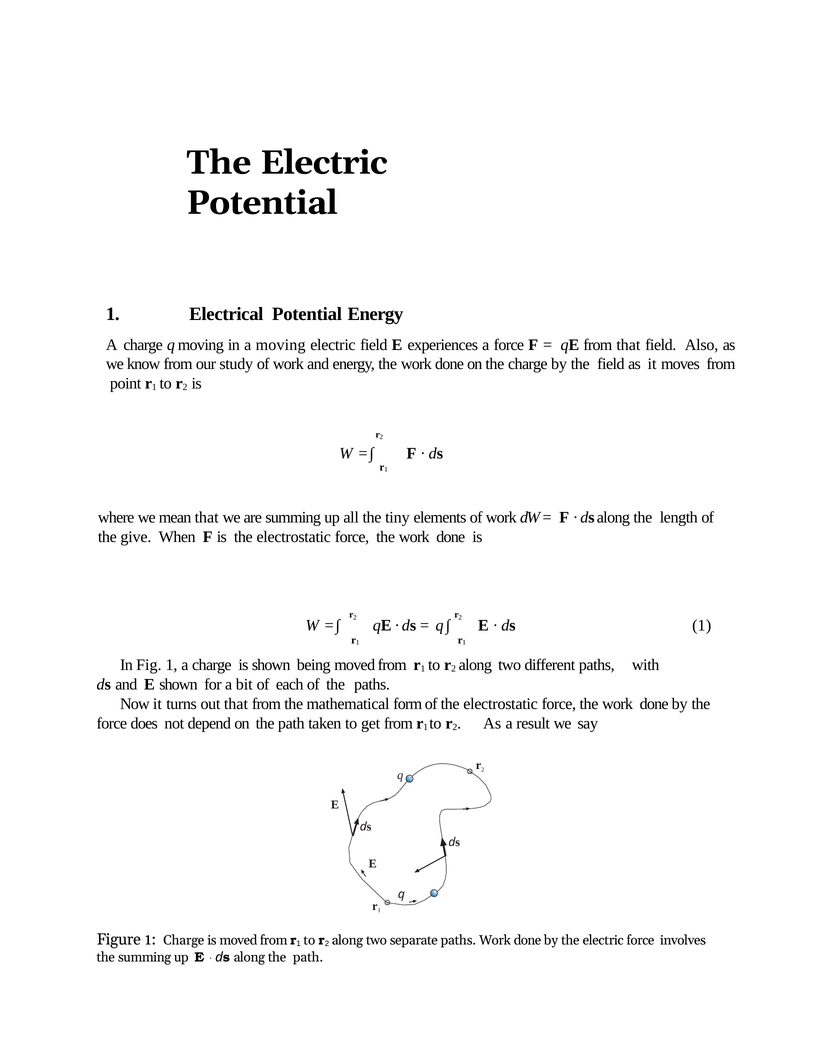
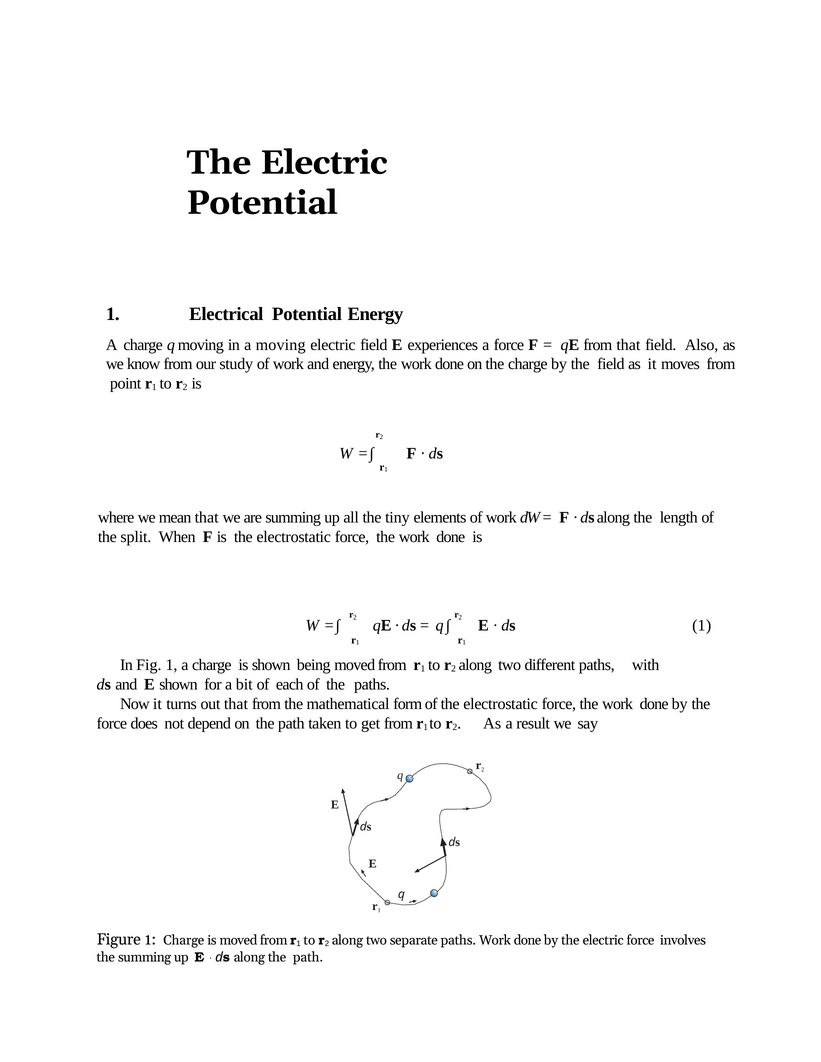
give: give -> split
